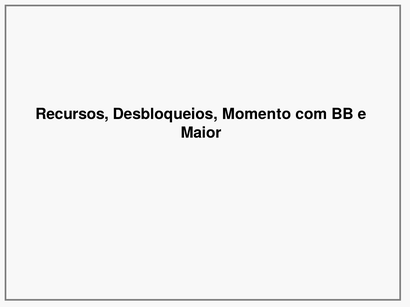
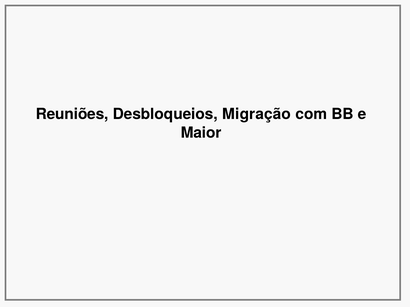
Recursos: Recursos -> Reuniões
Momento: Momento -> Migração
